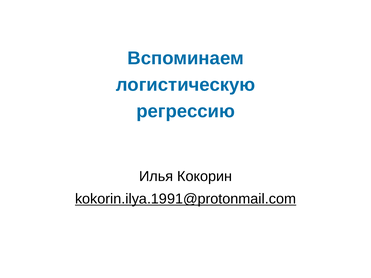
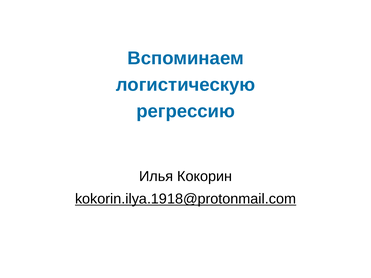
kokorin.ilya.1991@protonmail.com: kokorin.ilya.1991@protonmail.com -> kokorin.ilya.1918@protonmail.com
